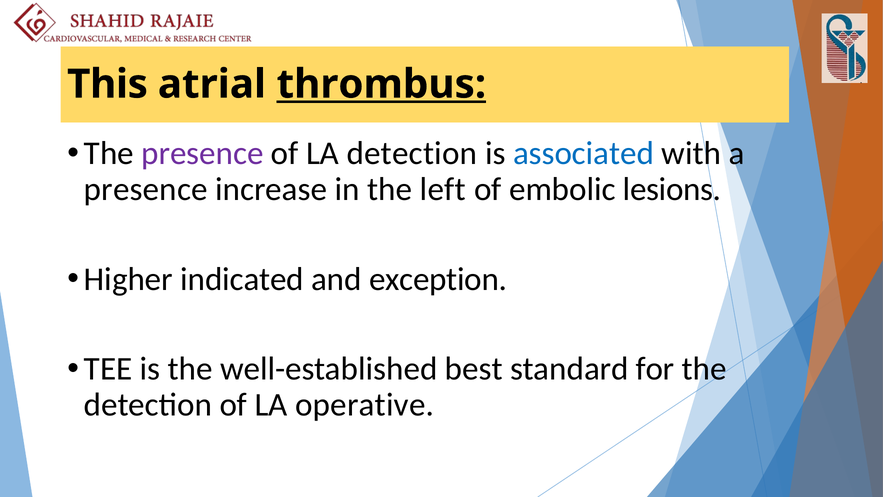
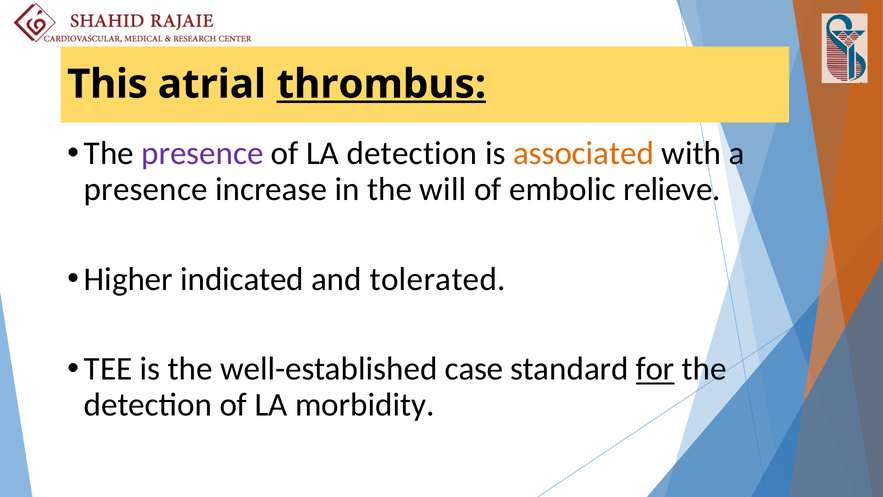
associated colour: blue -> orange
left: left -> will
lesions: lesions -> relieve
exception: exception -> tolerated
best: best -> case
for underline: none -> present
operative: operative -> morbidity
